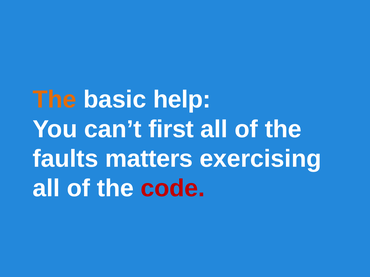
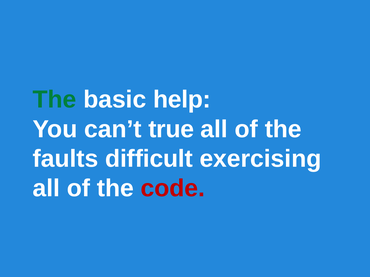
The at (55, 100) colour: orange -> green
first: first -> true
matters: matters -> difficult
